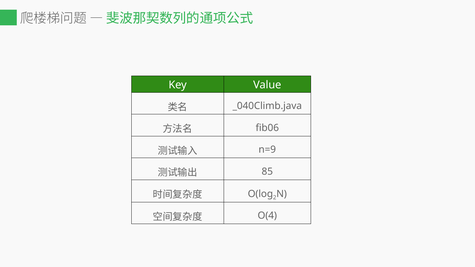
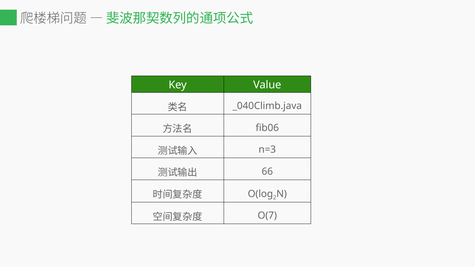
n=9: n=9 -> n=3
85: 85 -> 66
O(4: O(4 -> O(7
